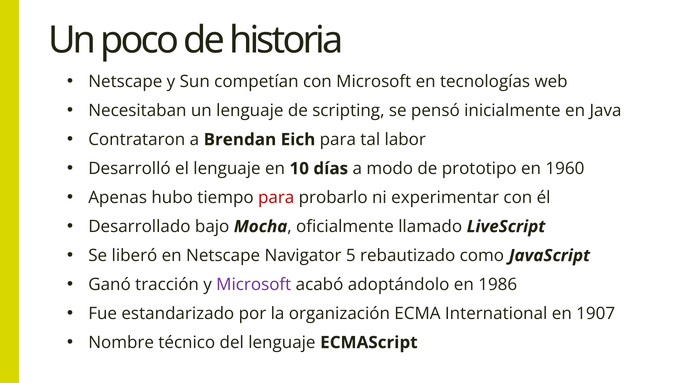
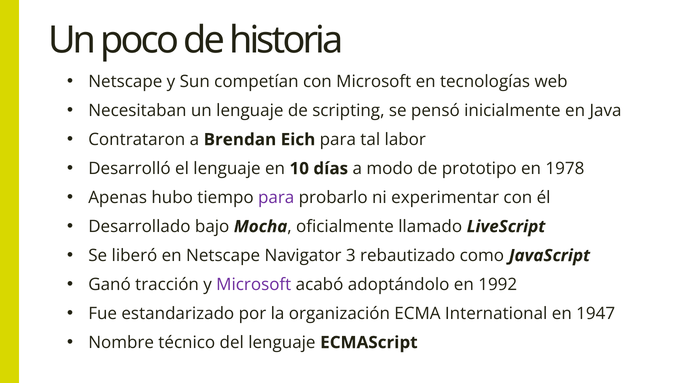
1960: 1960 -> 1978
para at (276, 198) colour: red -> purple
5: 5 -> 3
1986: 1986 -> 1992
1907: 1907 -> 1947
